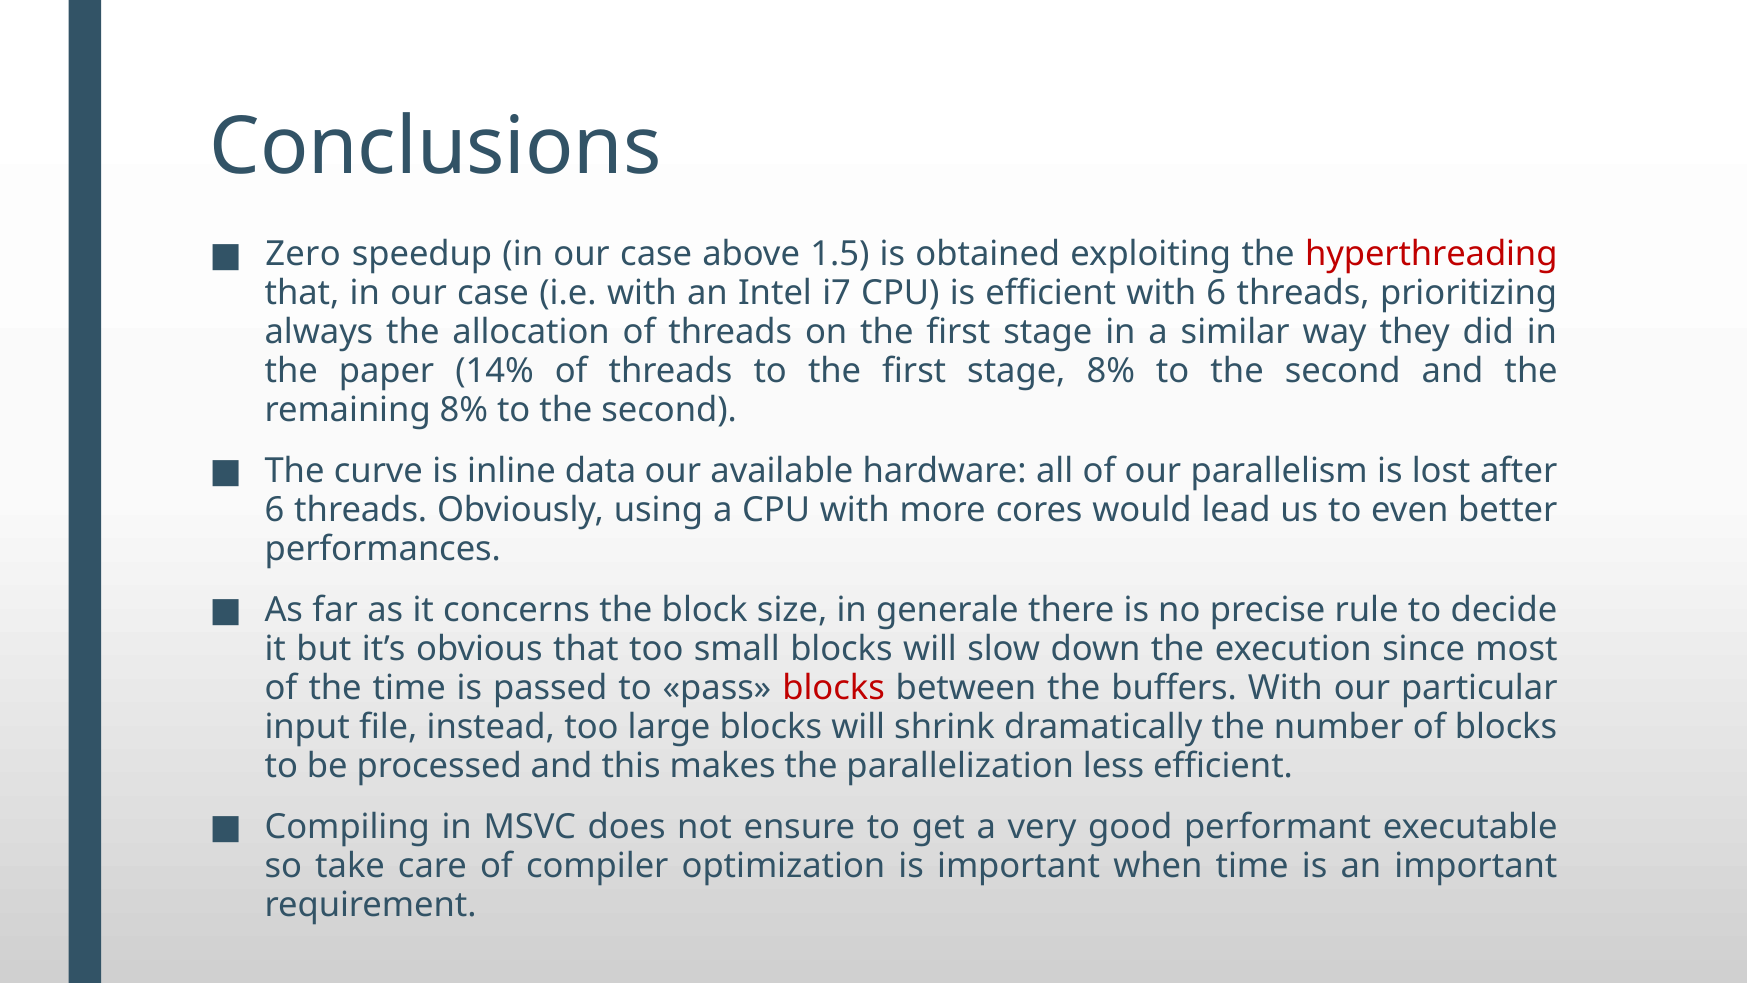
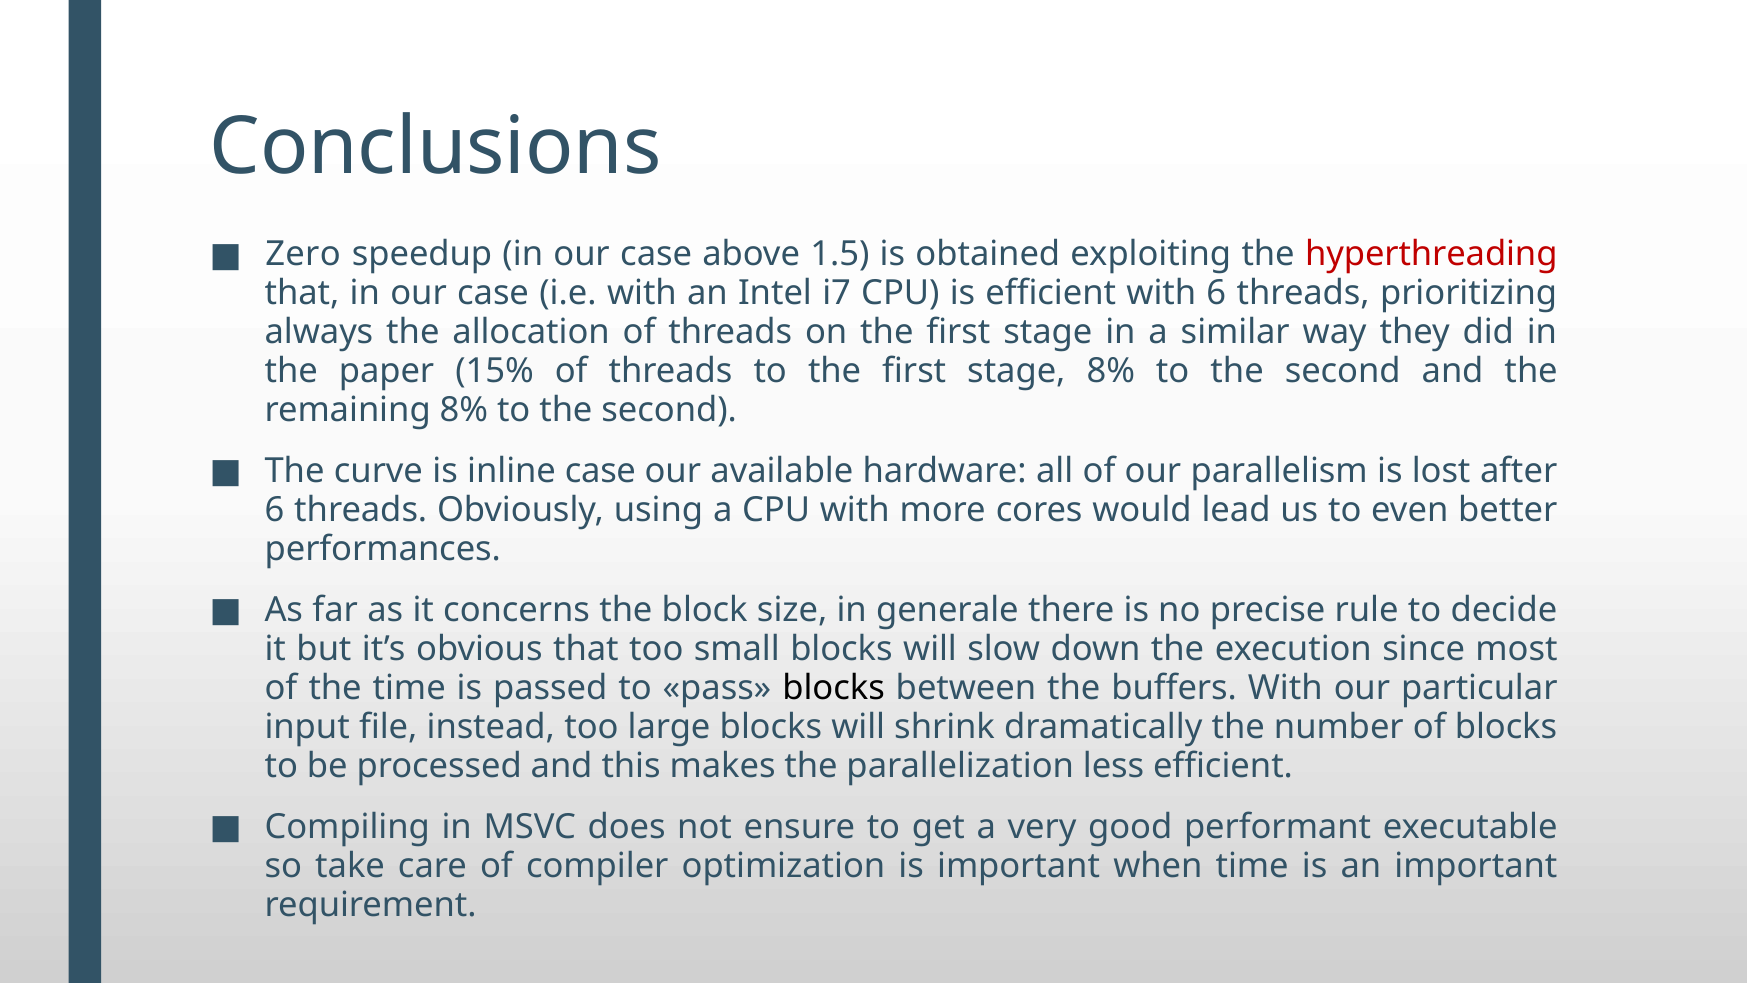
14%: 14% -> 15%
inline data: data -> case
blocks at (834, 688) colour: red -> black
